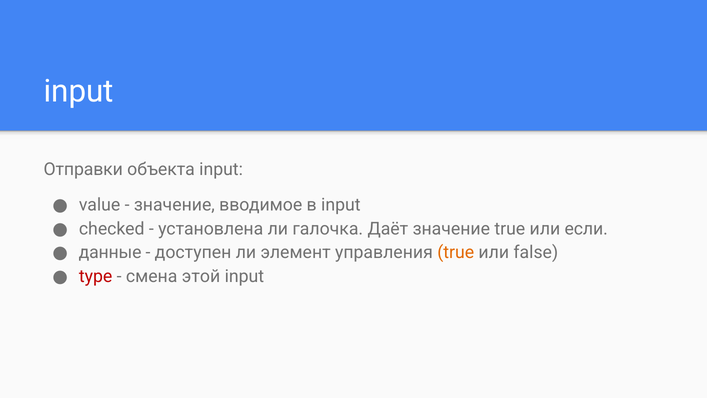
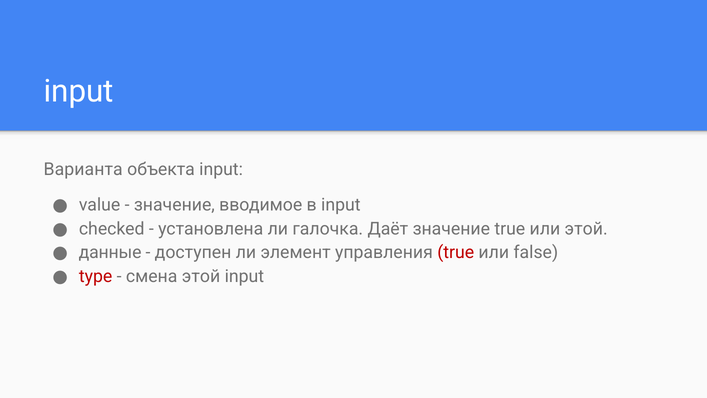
Отправки: Отправки -> Варианта
или если: если -> этой
true at (456, 252) colour: orange -> red
